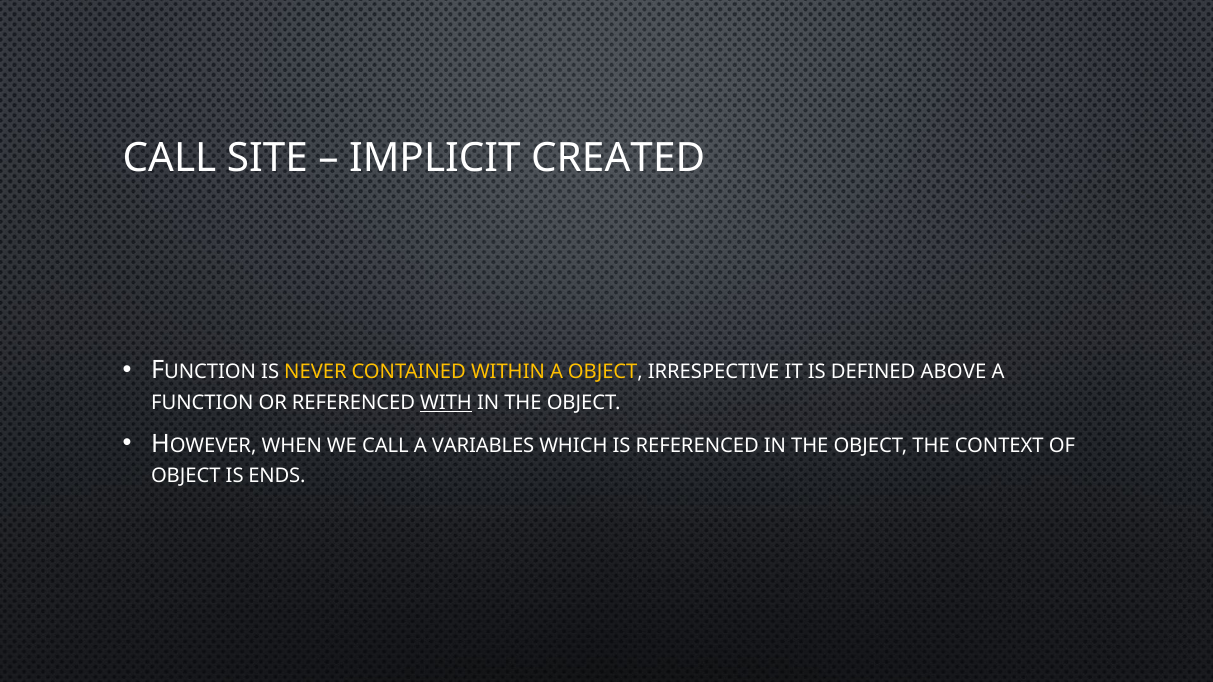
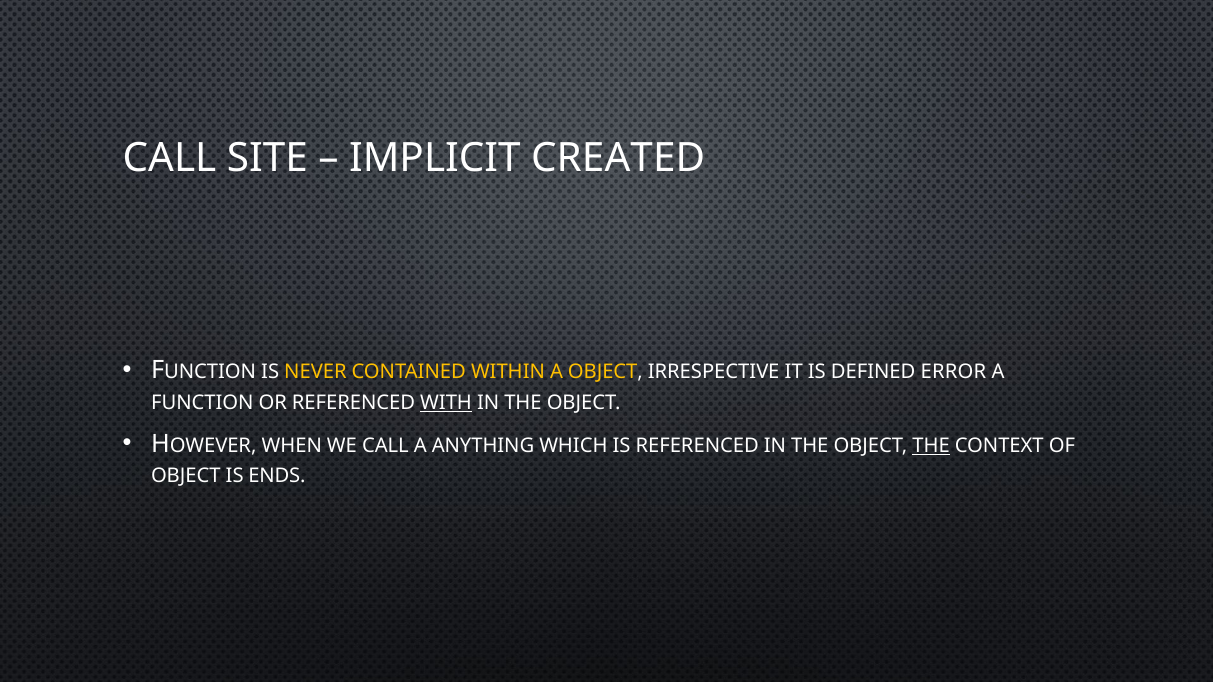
ABOVE: ABOVE -> ERROR
VARIABLES: VARIABLES -> ANYTHING
THE at (931, 446) underline: none -> present
